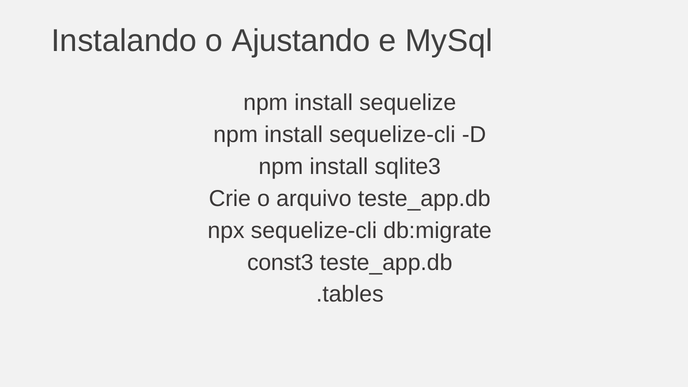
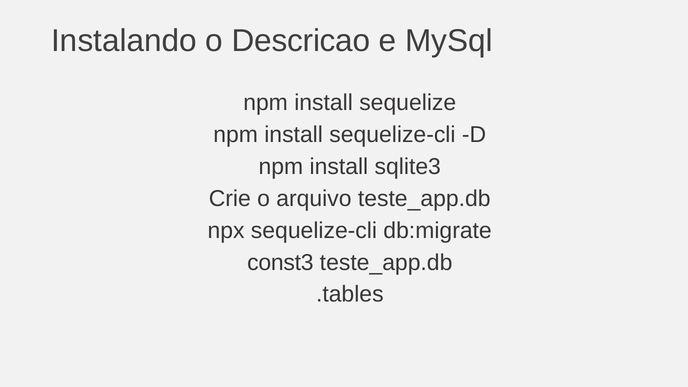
Ajustando: Ajustando -> Descricao
